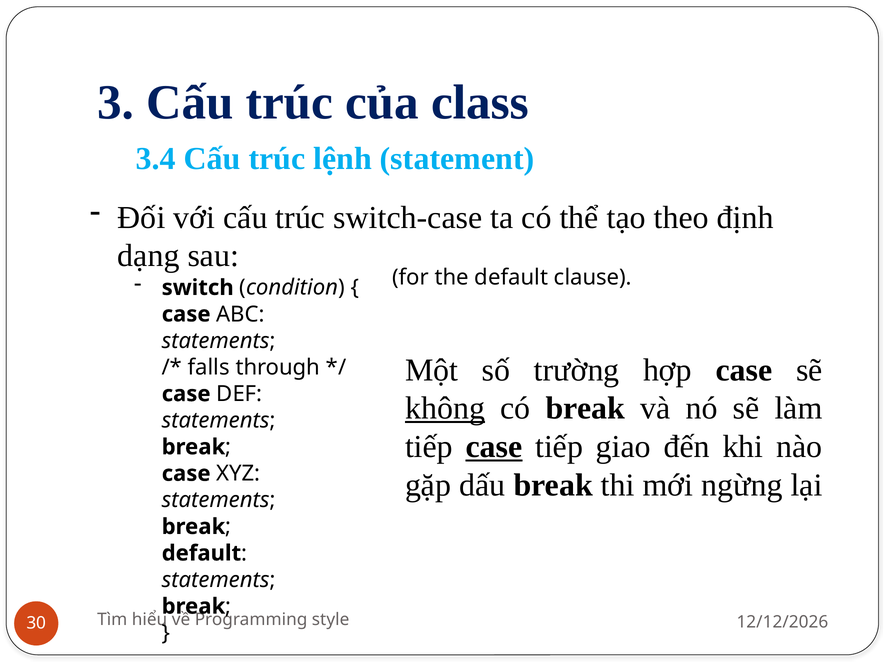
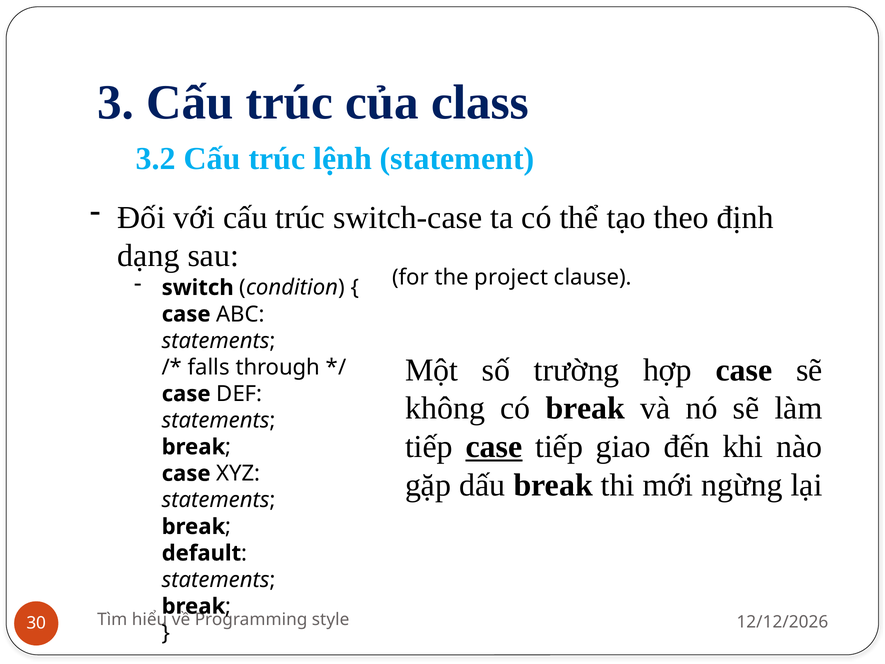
3.4: 3.4 -> 3.2
the default: default -> project
không underline: present -> none
